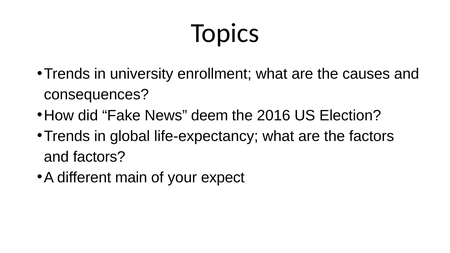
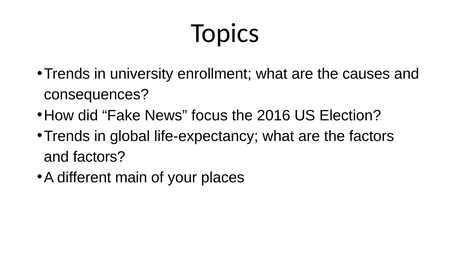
deem: deem -> focus
expect: expect -> places
